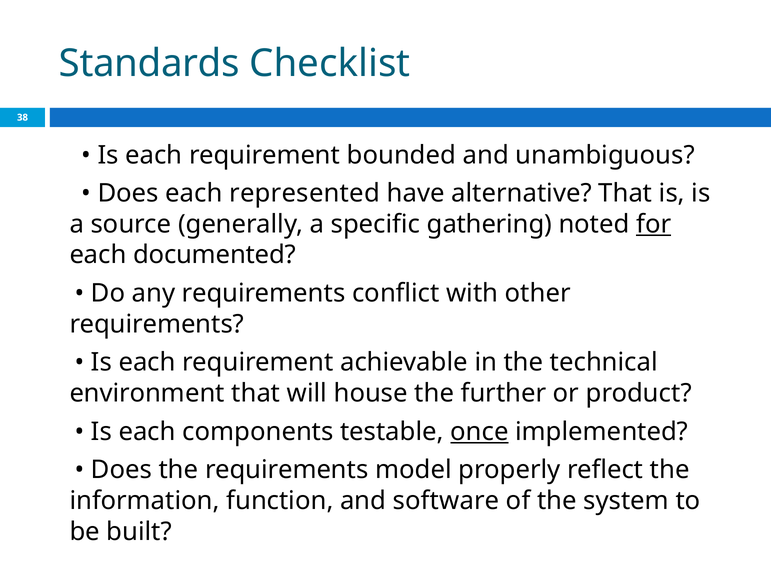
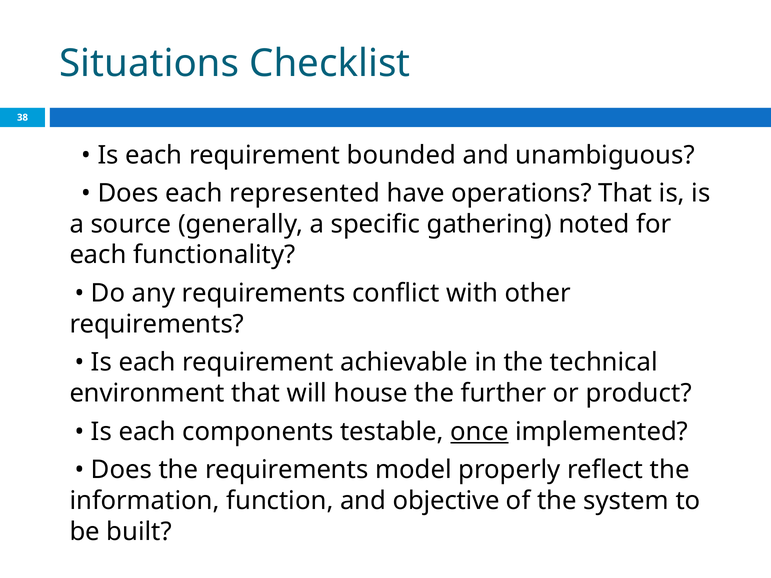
Standards: Standards -> Situations
alternative: alternative -> operations
for underline: present -> none
documented: documented -> functionality
software: software -> objective
